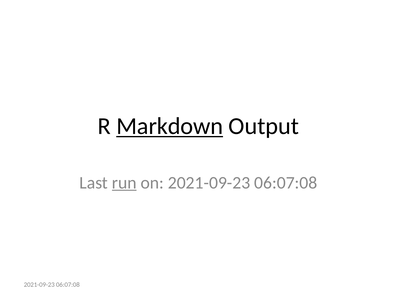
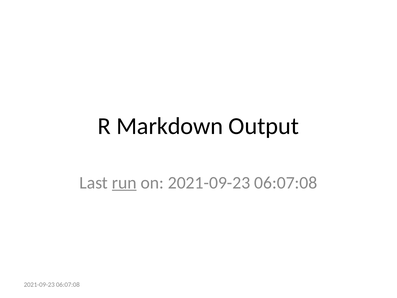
Markdown underline: present -> none
